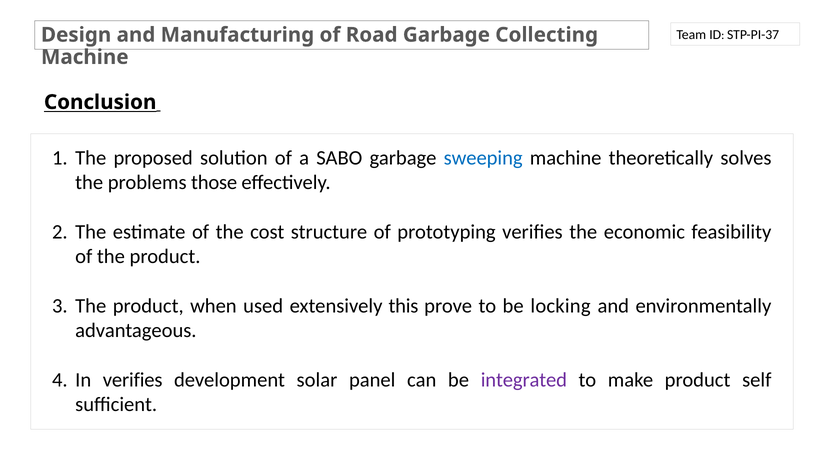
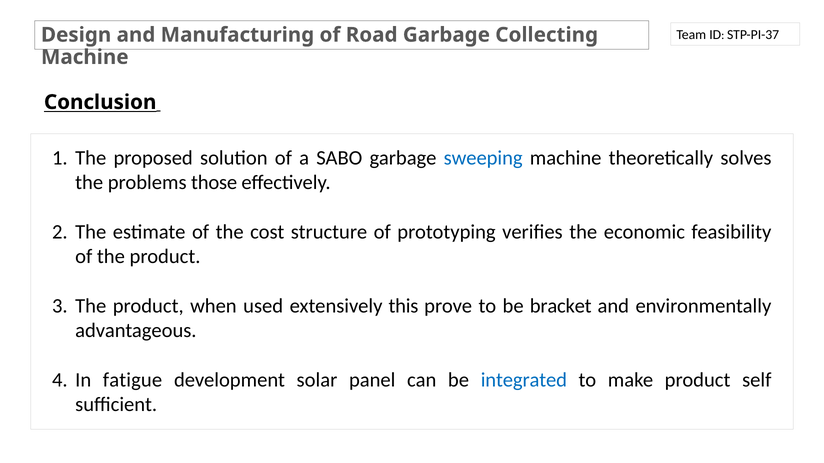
locking: locking -> bracket
In verifies: verifies -> fatigue
integrated colour: purple -> blue
